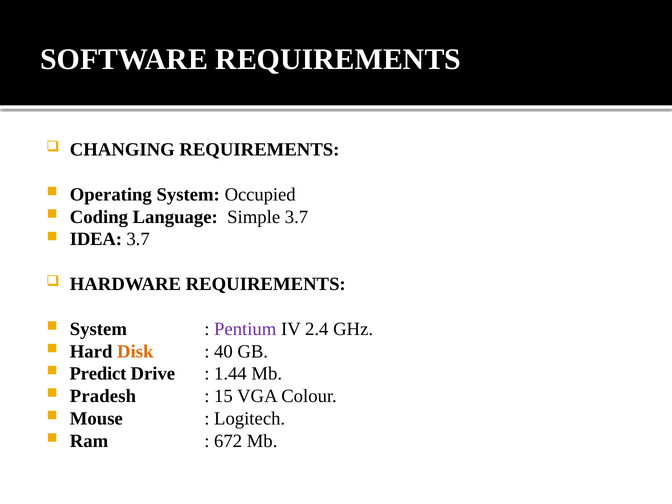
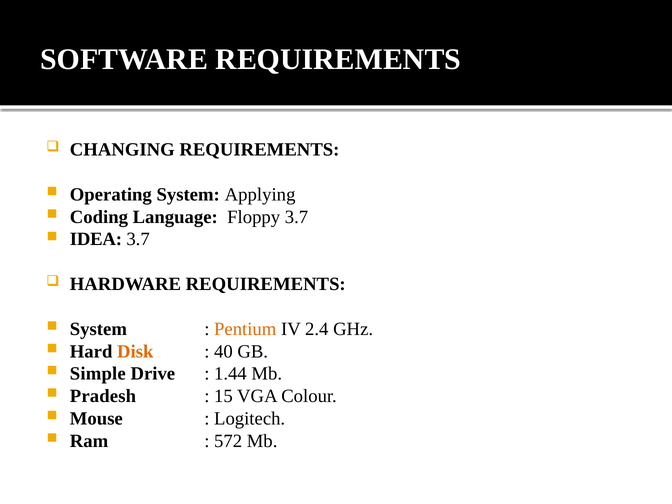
Occupied: Occupied -> Applying
Simple: Simple -> Floppy
Pentium colour: purple -> orange
Predict: Predict -> Simple
672: 672 -> 572
